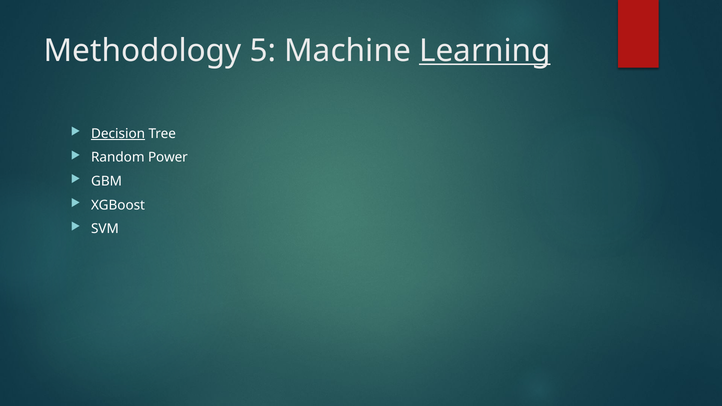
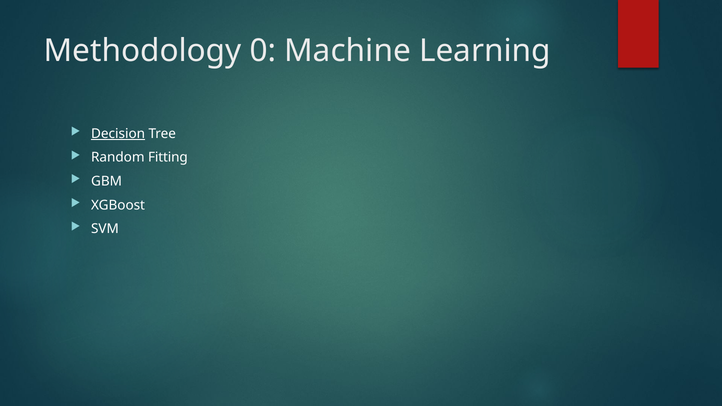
5: 5 -> 0
Learning underline: present -> none
Power: Power -> Fitting
